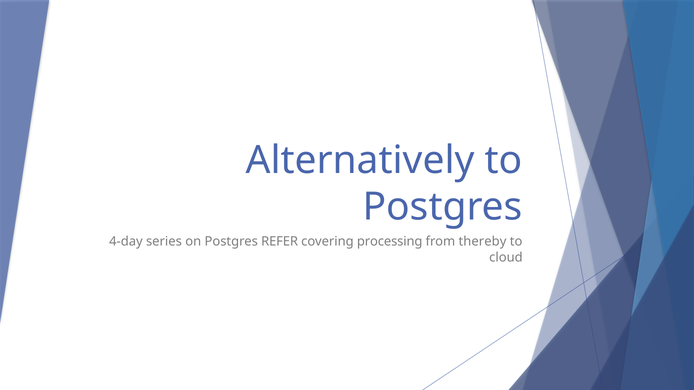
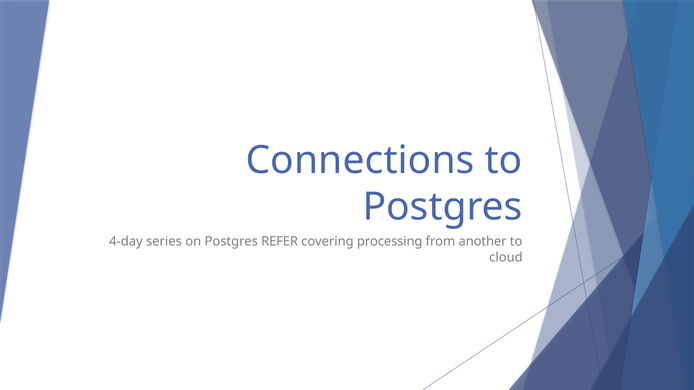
Alternatively: Alternatively -> Connections
thereby: thereby -> another
